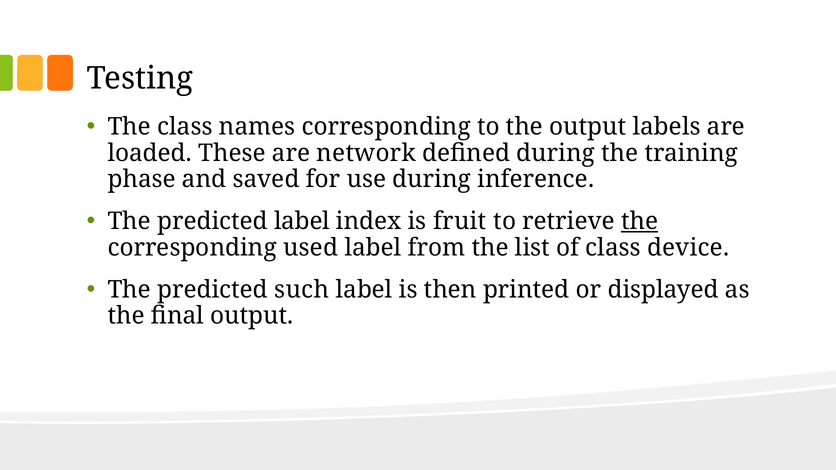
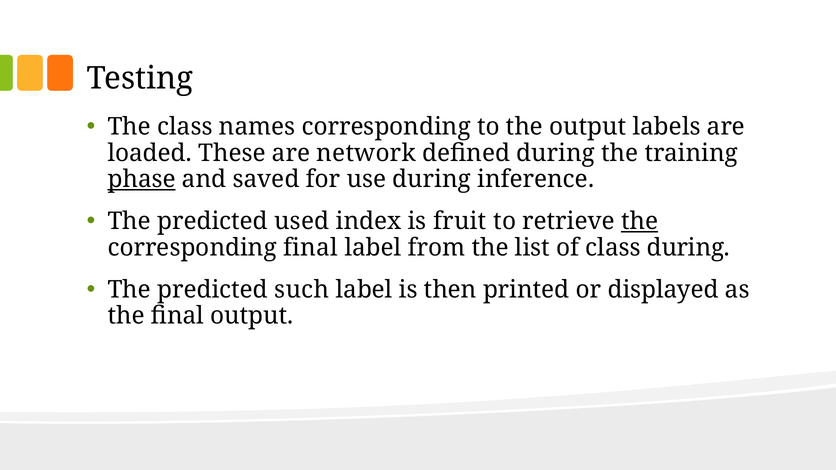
phase underline: none -> present
predicted label: label -> used
corresponding used: used -> final
class device: device -> during
